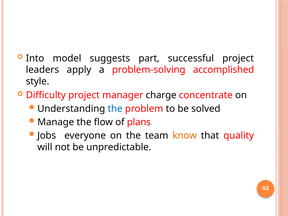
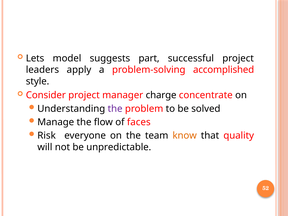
Into: Into -> Lets
Difficulty: Difficulty -> Consider
the at (115, 109) colour: blue -> purple
plans: plans -> faces
Jobs: Jobs -> Risk
